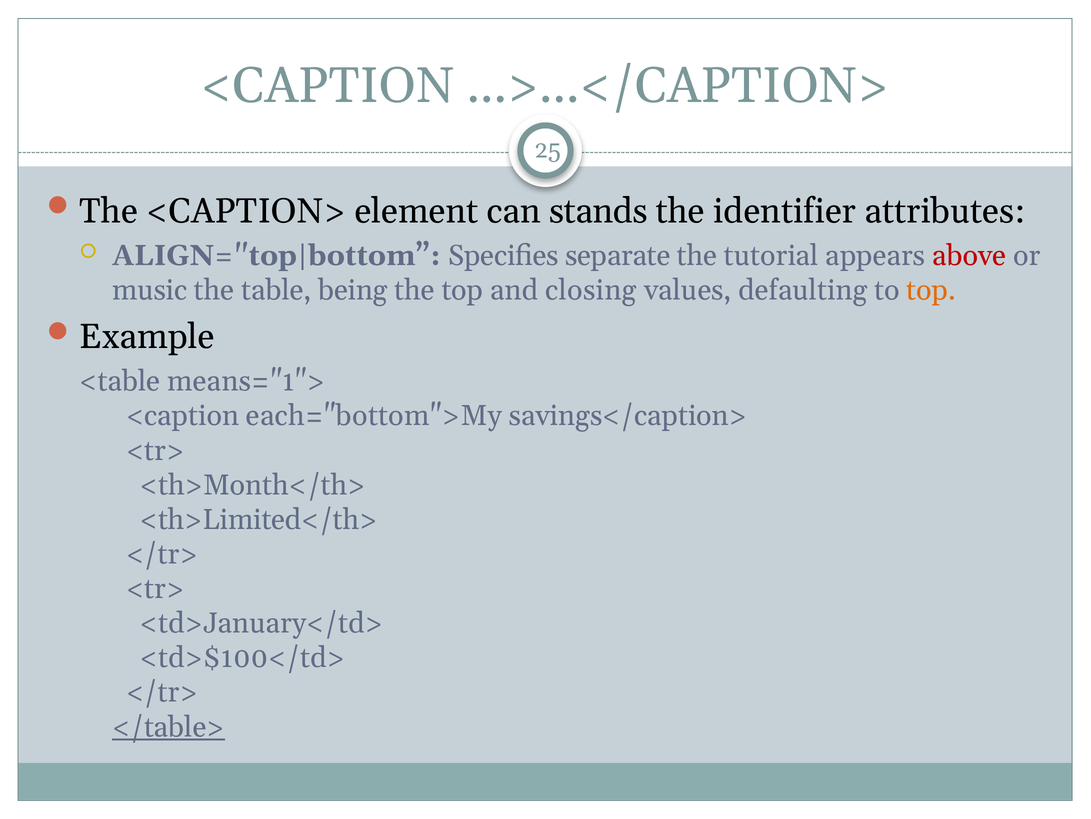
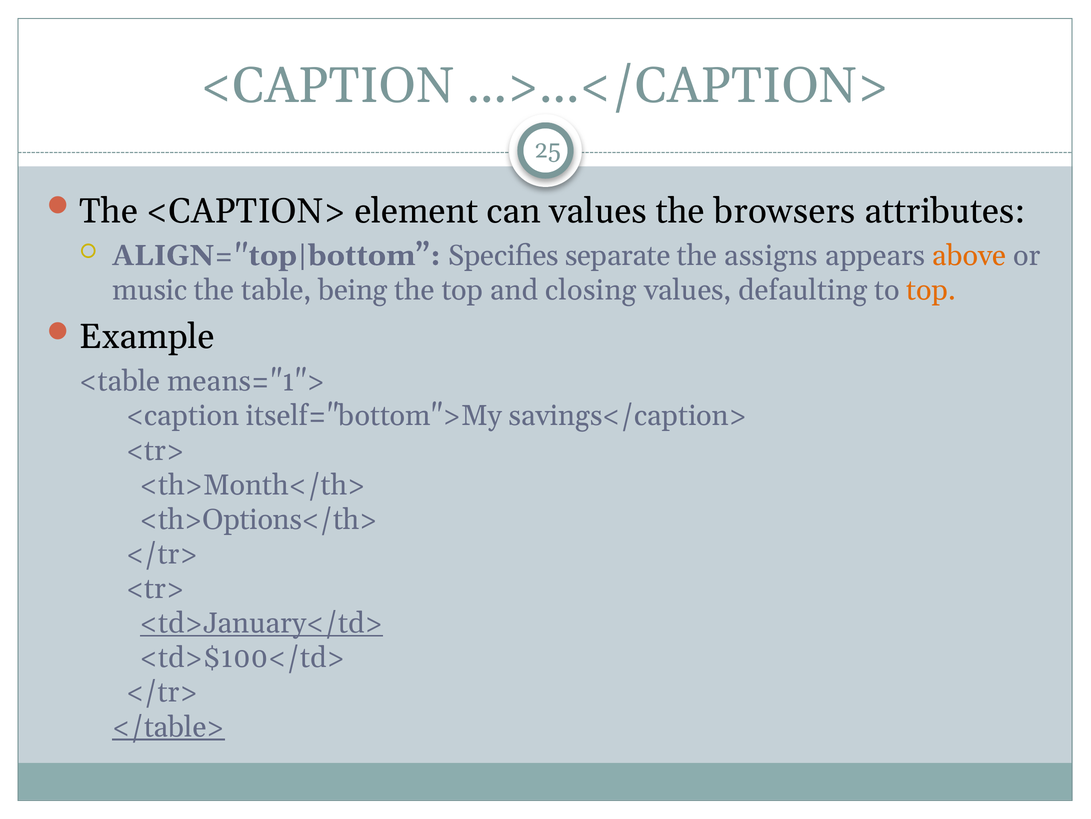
can stands: stands -> values
identifier: identifier -> browsers
tutorial: tutorial -> assigns
above colour: red -> orange
each="bottom">My: each="bottom">My -> itself="bottom">My
<th>Limited</th>: <th>Limited</th> -> <th>Options</th>
<td>January</td> underline: none -> present
